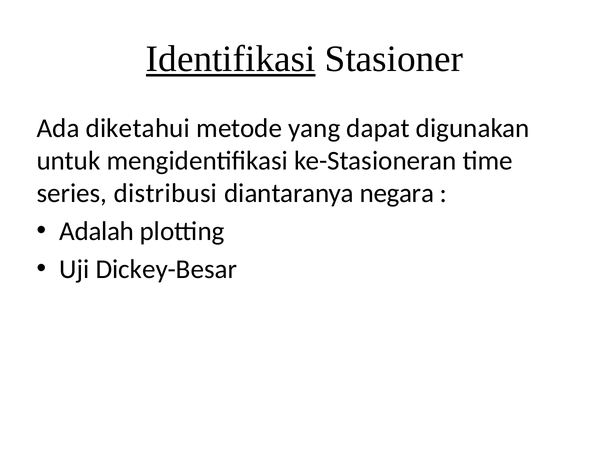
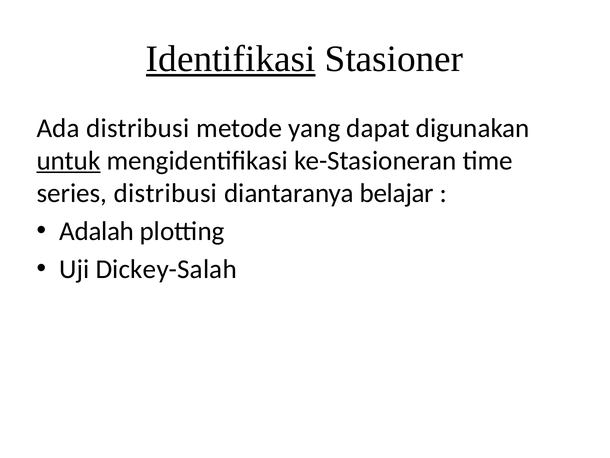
Ada diketahui: diketahui -> distribusi
untuk underline: none -> present
negara: negara -> belajar
Dickey-Besar: Dickey-Besar -> Dickey-Salah
